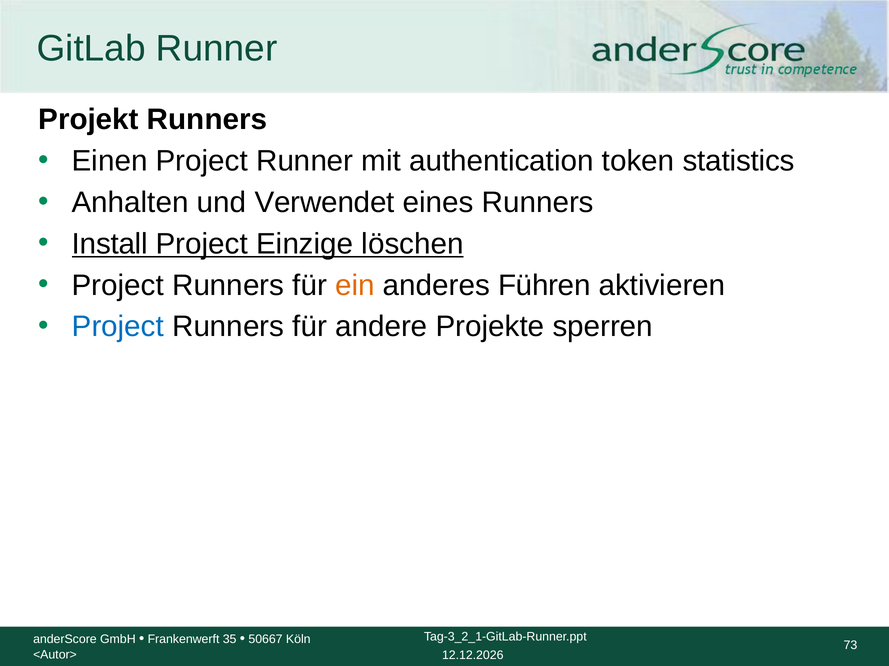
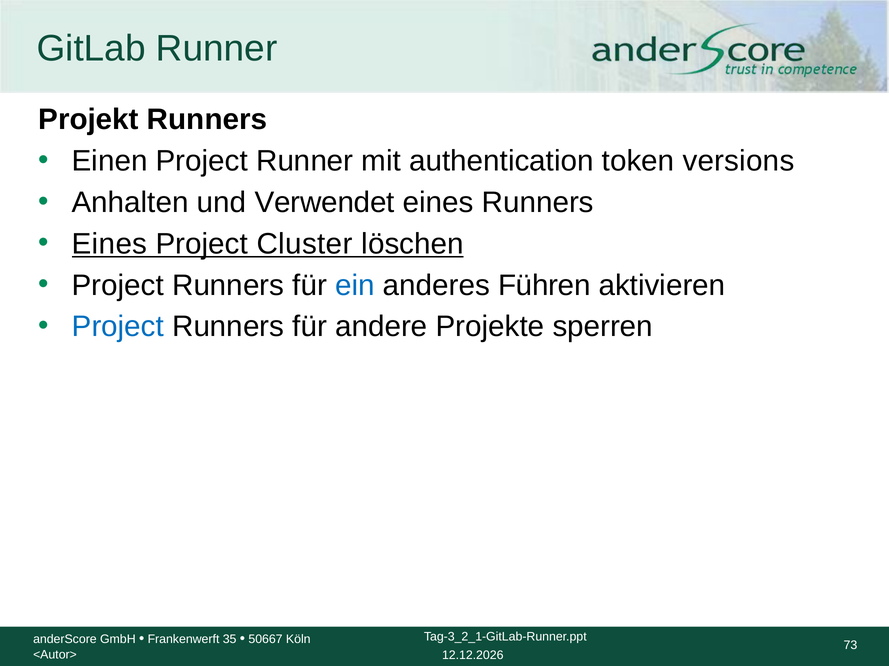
statistics: statistics -> versions
Install at (110, 244): Install -> Eines
Einzige: Einzige -> Cluster
ein colour: orange -> blue
